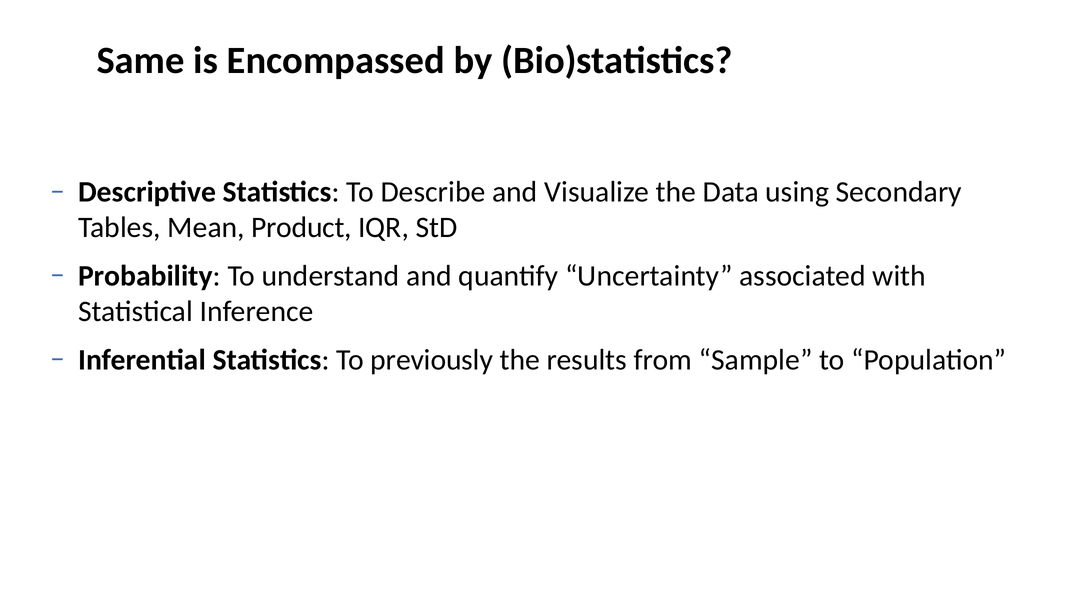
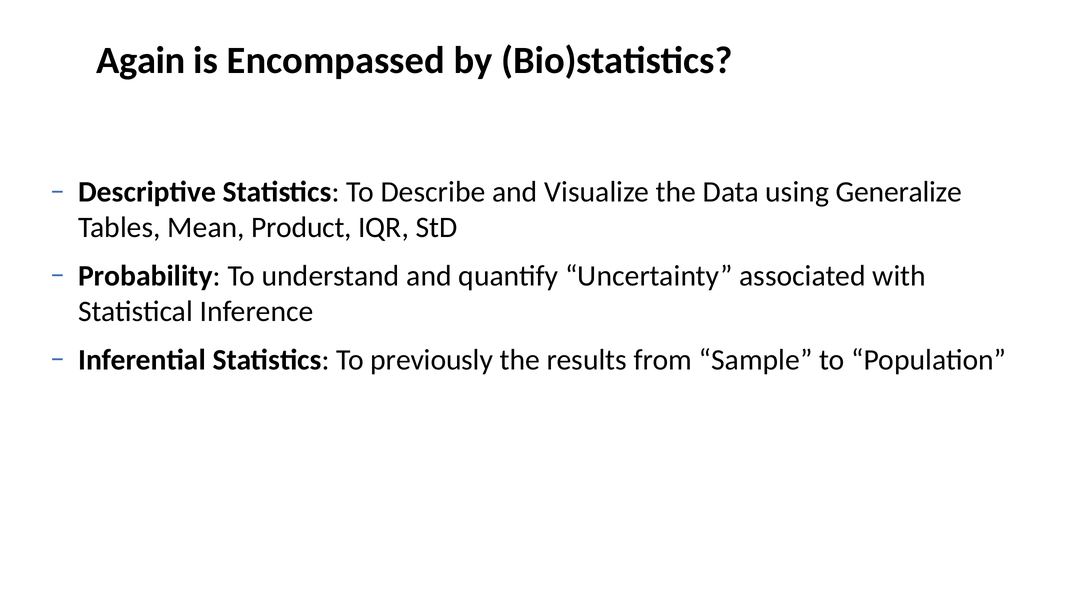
Same: Same -> Again
Secondary: Secondary -> Generalize
